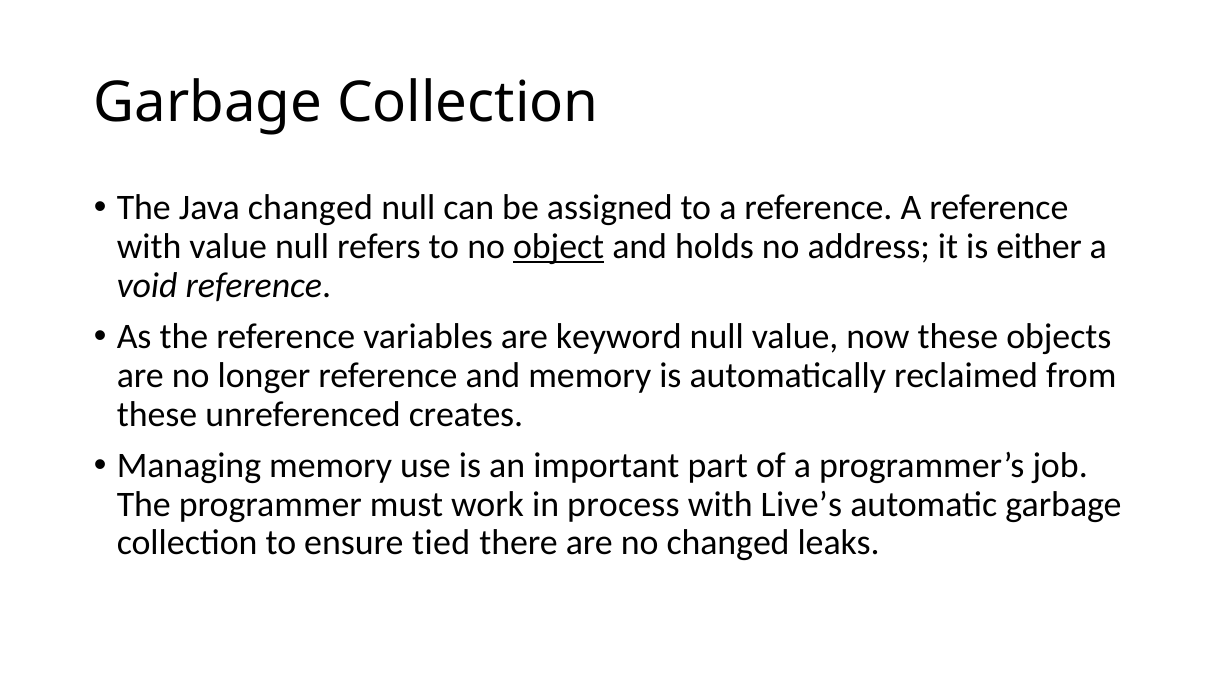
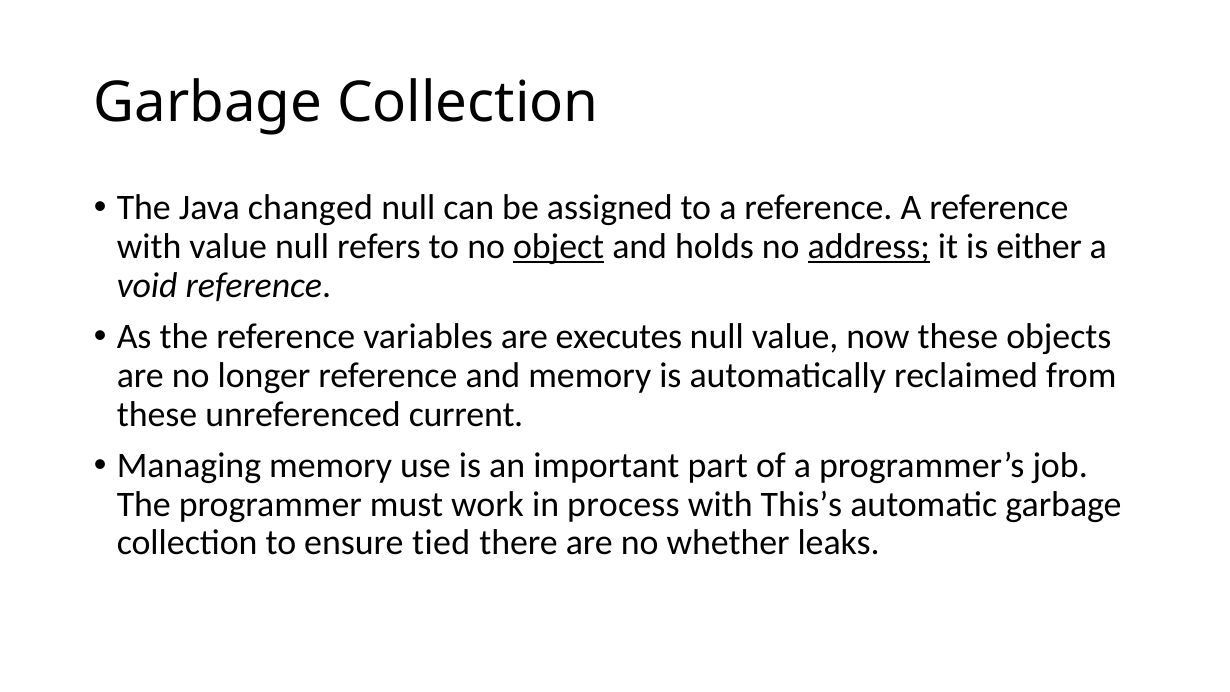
address underline: none -> present
keyword: keyword -> executes
creates: creates -> current
Live’s: Live’s -> This’s
no changed: changed -> whether
